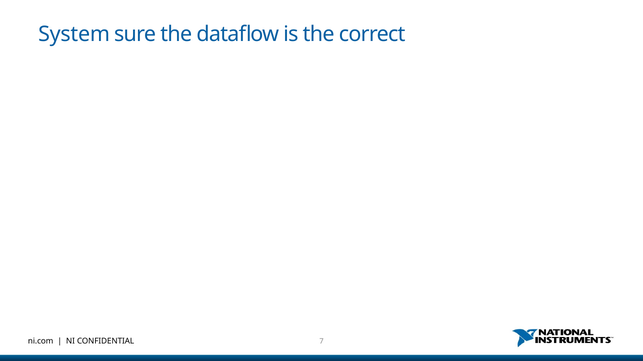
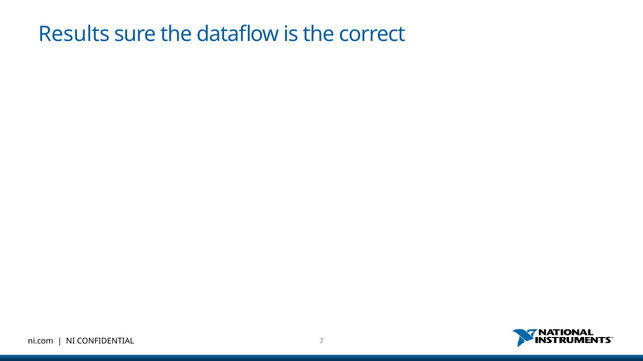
System: System -> Results
